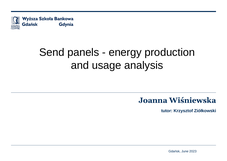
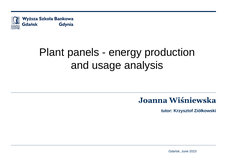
Send: Send -> Plant
